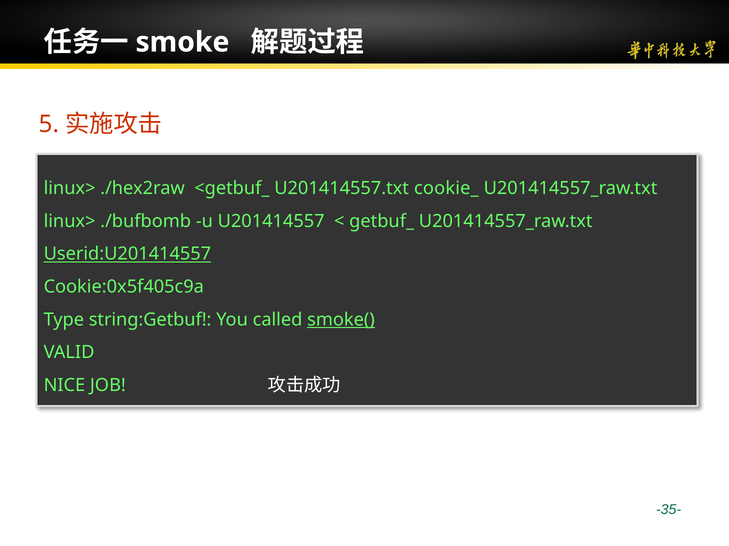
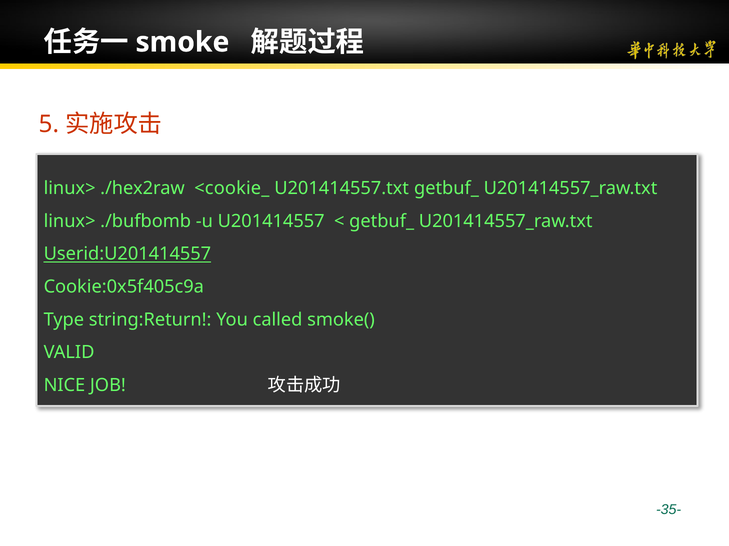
<getbuf_: <getbuf_ -> <cookie_
U201414557.txt cookie_: cookie_ -> getbuf_
string:Getbuf: string:Getbuf -> string:Return
smoke( underline: present -> none
